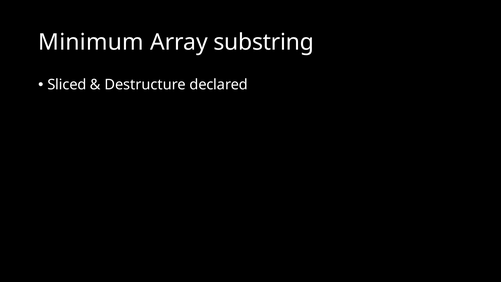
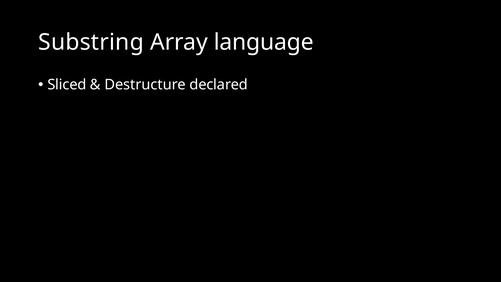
Minimum: Minimum -> Substring
substring: substring -> language
